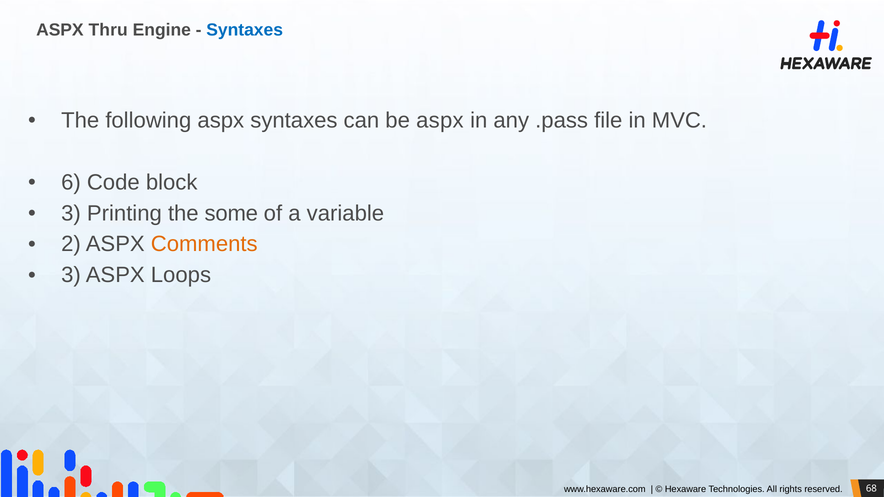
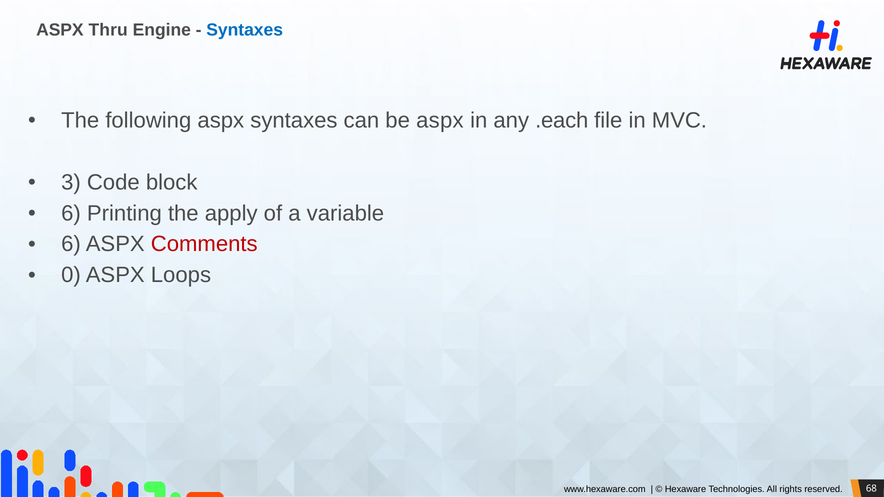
.pass: .pass -> .each
6: 6 -> 3
3 at (71, 213): 3 -> 6
some: some -> apply
2 at (71, 244): 2 -> 6
Comments colour: orange -> red
3 at (71, 275): 3 -> 0
